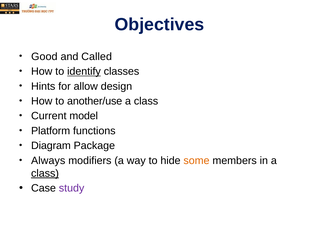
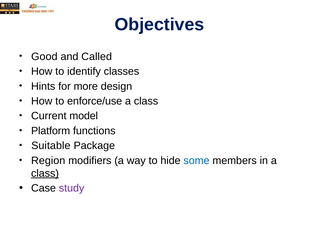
identify underline: present -> none
allow: allow -> more
another/use: another/use -> enforce/use
Diagram: Diagram -> Suitable
Always: Always -> Region
some colour: orange -> blue
